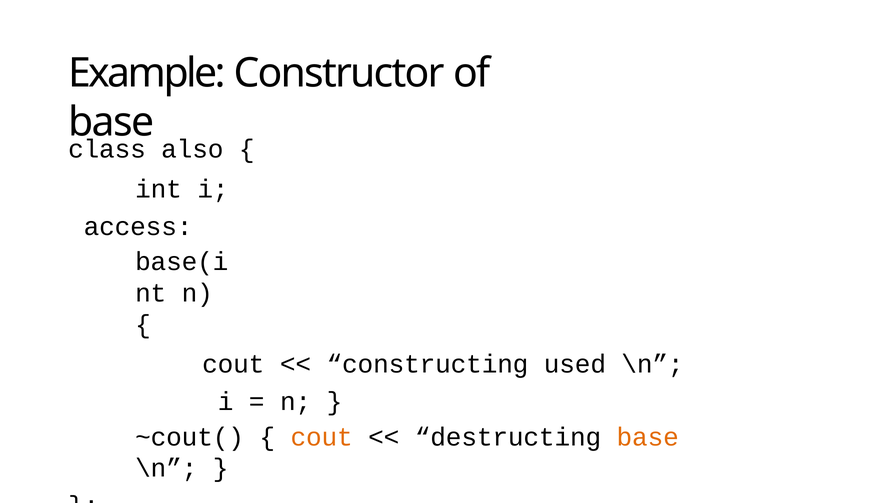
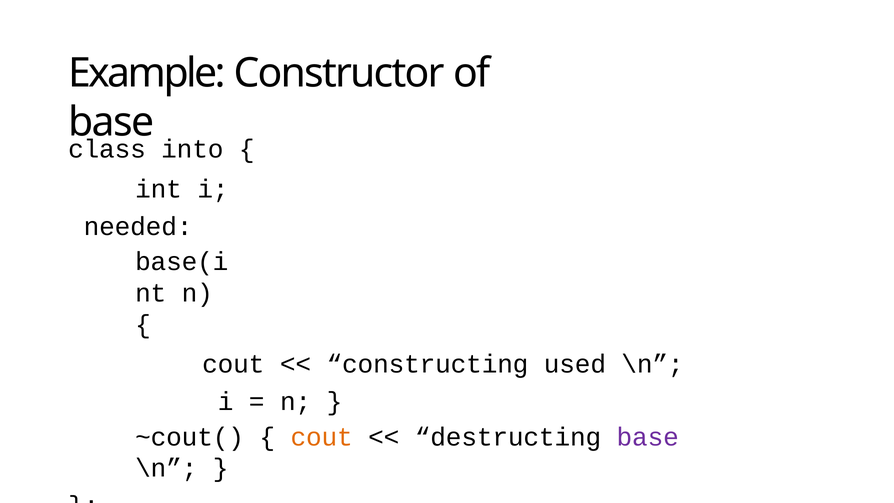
also: also -> into
access: access -> needed
base at (648, 437) colour: orange -> purple
